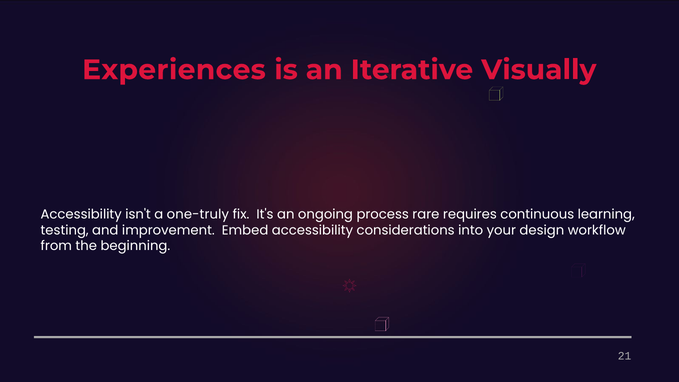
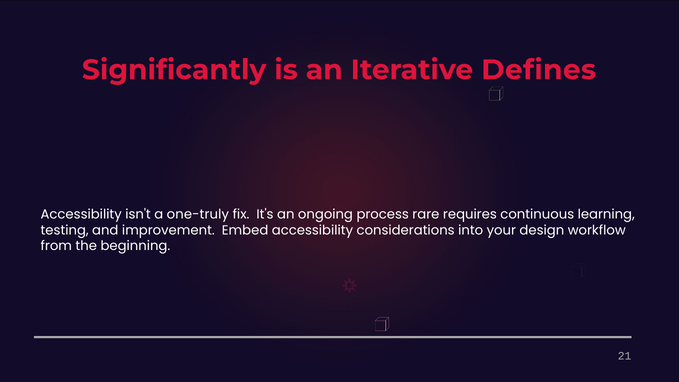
Experiences: Experiences -> Significantly
Visually: Visually -> Defines
